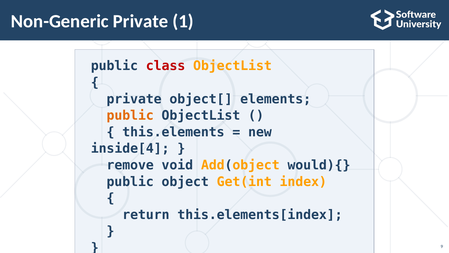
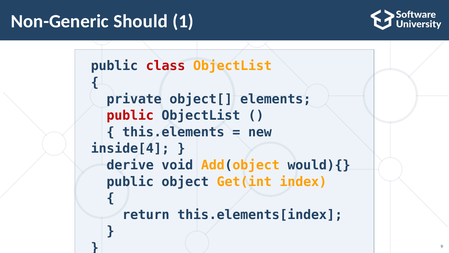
Non-Generic Private: Private -> Should
public at (130, 115) colour: orange -> red
remove: remove -> derive
